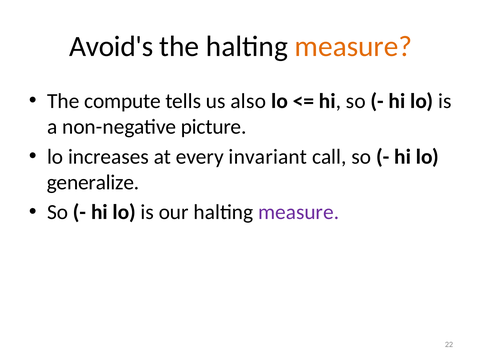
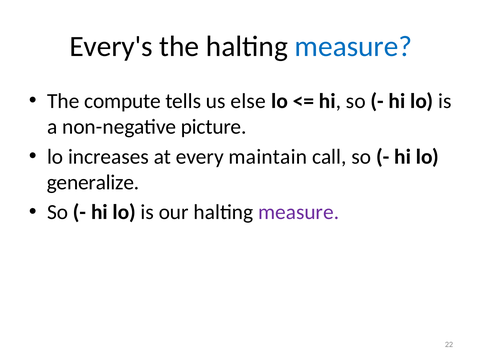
Avoid's: Avoid's -> Every's
measure at (353, 47) colour: orange -> blue
also: also -> else
invariant: invariant -> maintain
